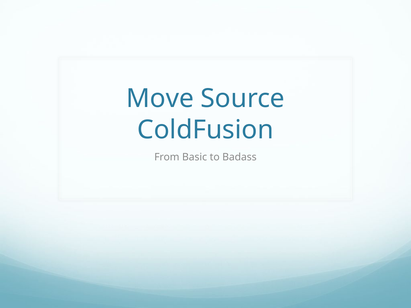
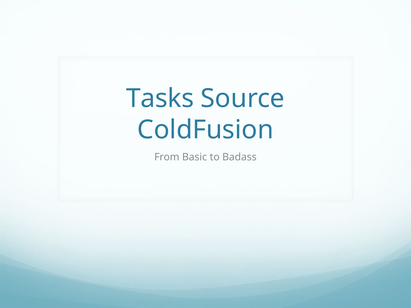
Move: Move -> Tasks
